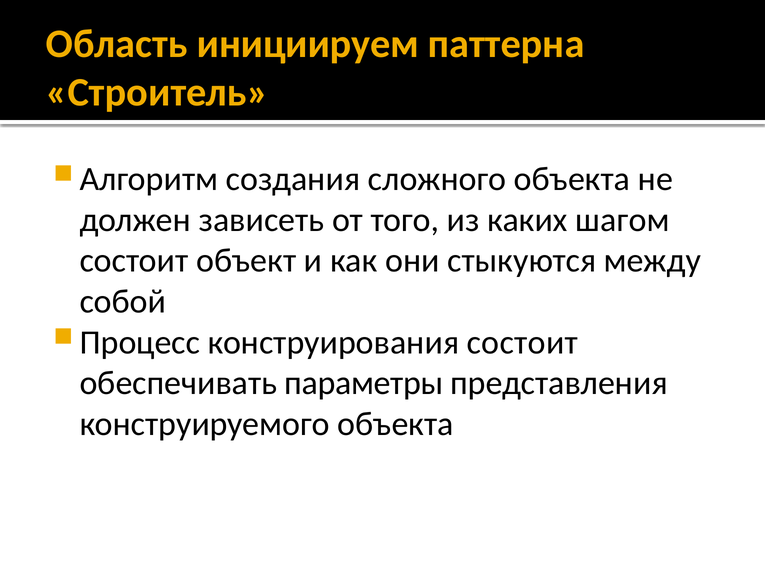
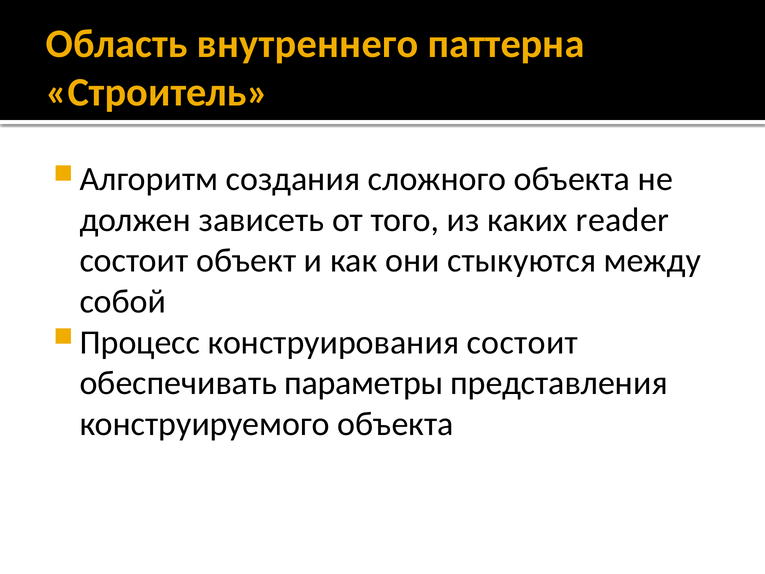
инициируем: инициируем -> внутреннего
шагом: шагом -> reader
